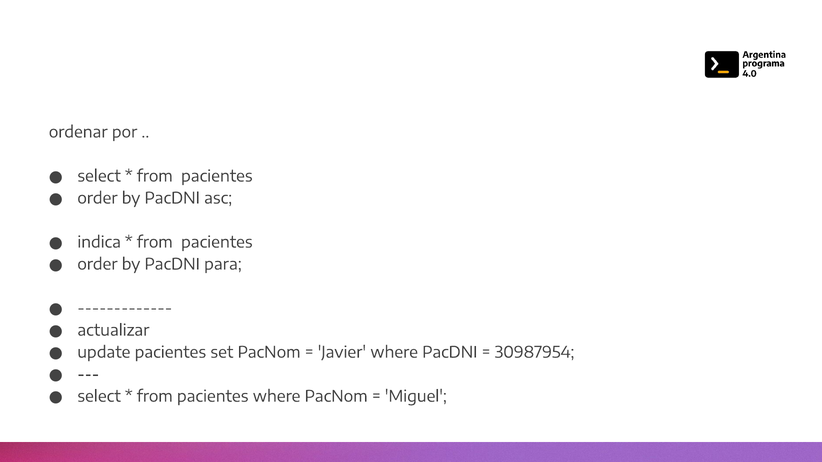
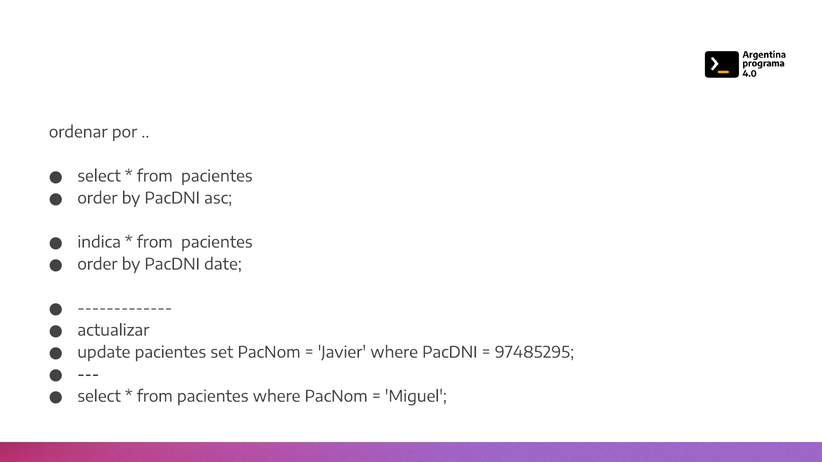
para: para -> date
30987954: 30987954 -> 97485295
